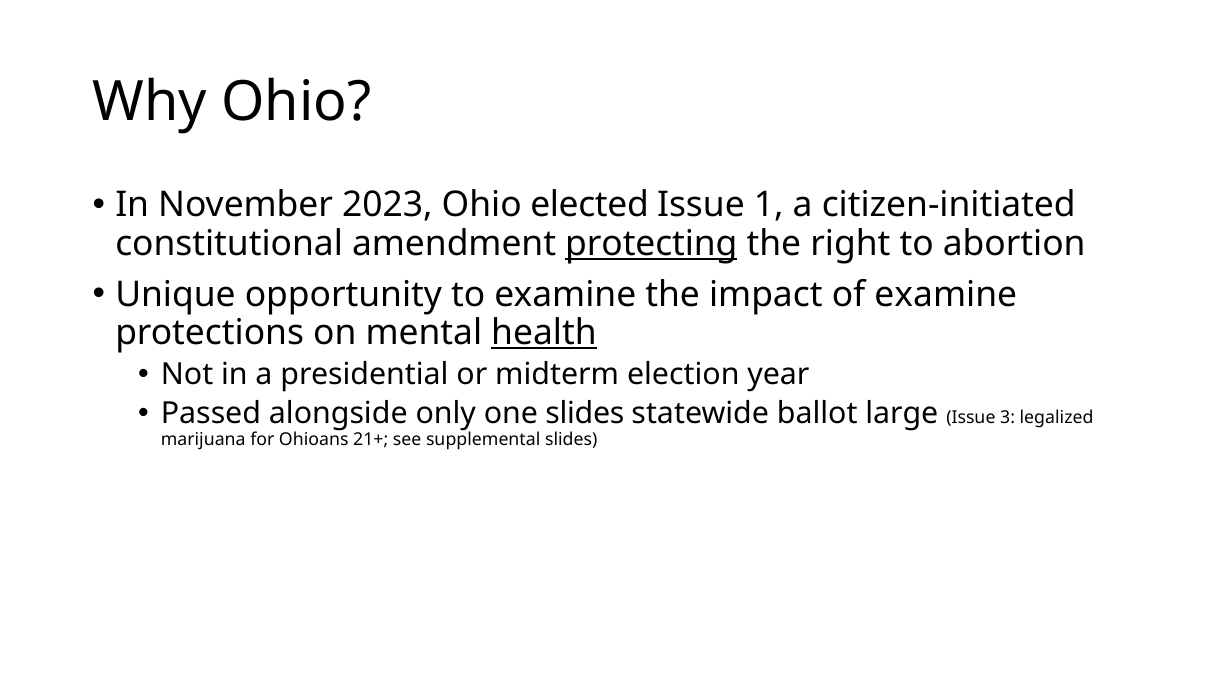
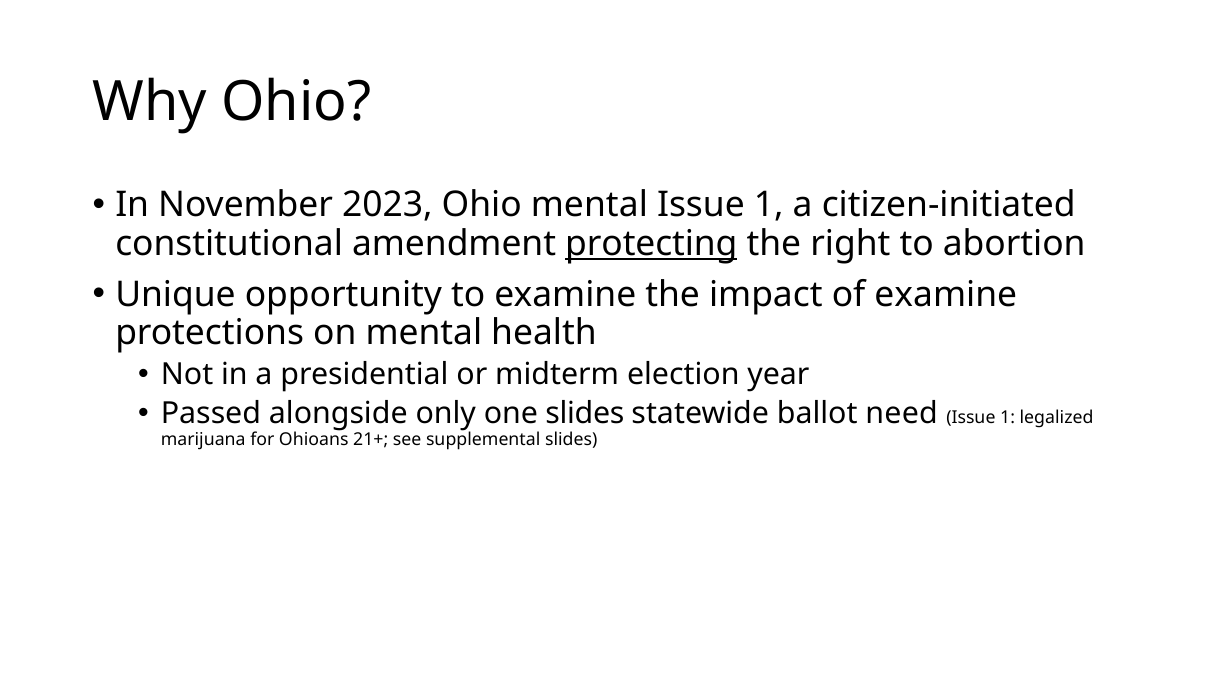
Ohio elected: elected -> mental
health underline: present -> none
large: large -> need
3 at (1008, 418): 3 -> 1
